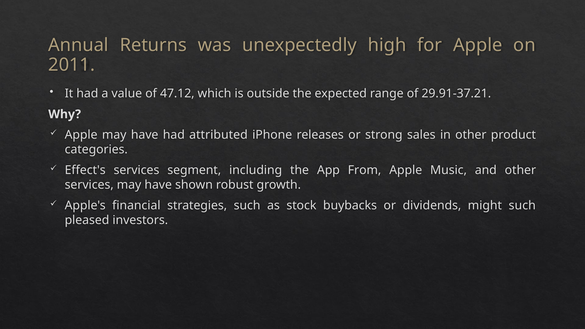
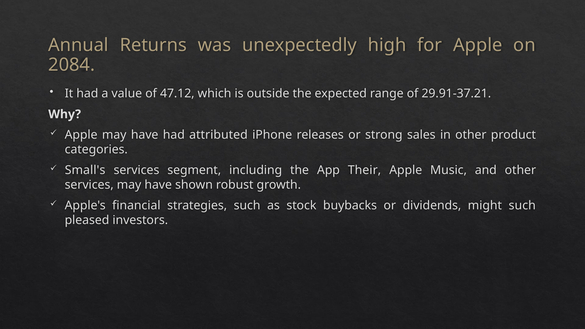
2011: 2011 -> 2084
Effect's: Effect's -> Small's
From: From -> Their
